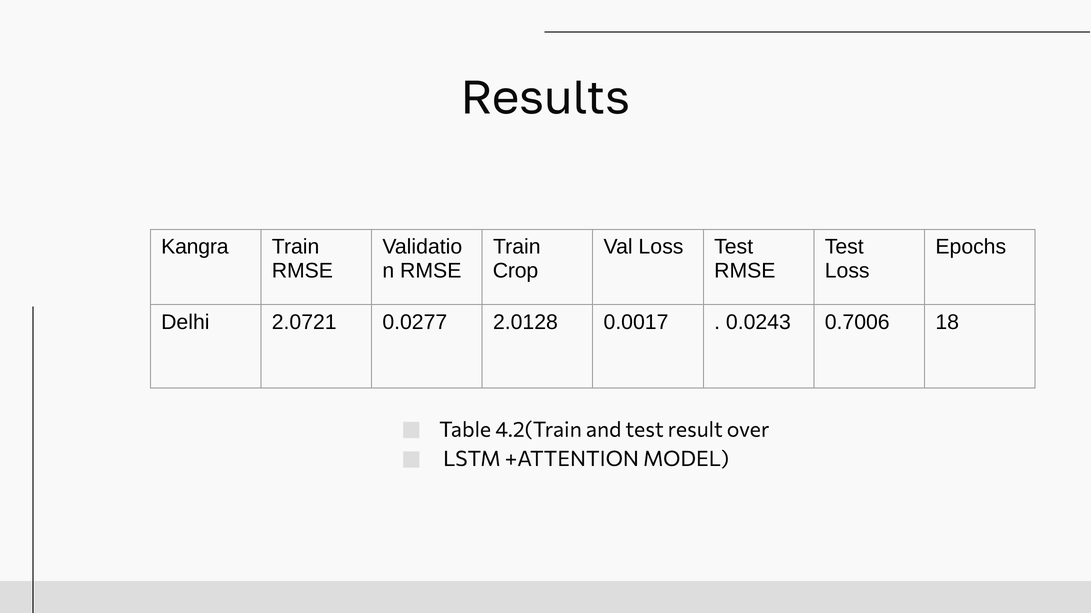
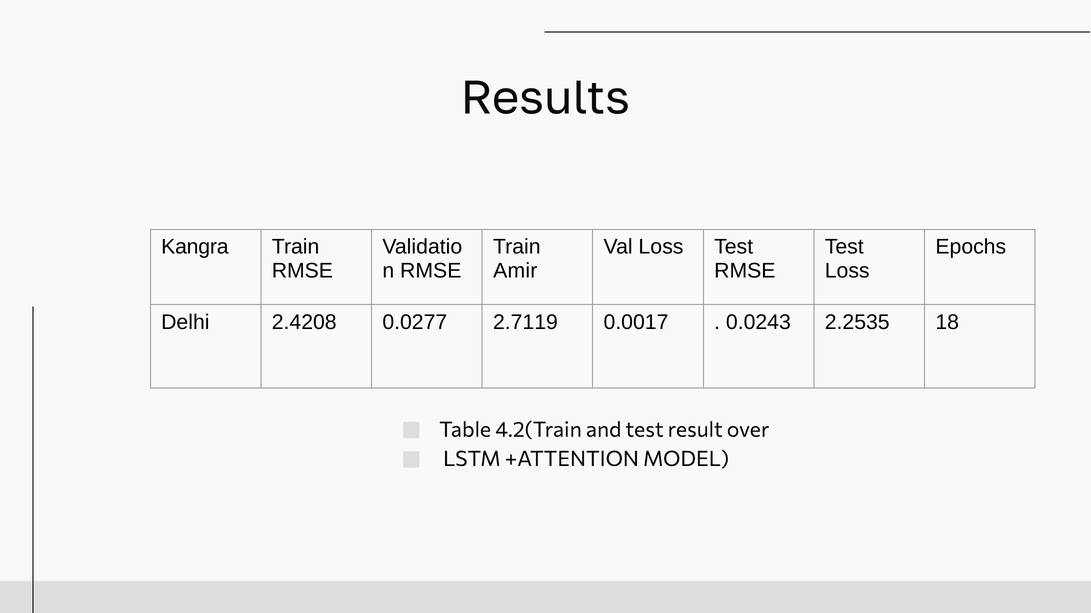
Crop: Crop -> Amir
2.0721: 2.0721 -> 2.4208
2.0128: 2.0128 -> 2.7119
0.7006: 0.7006 -> 2.2535
